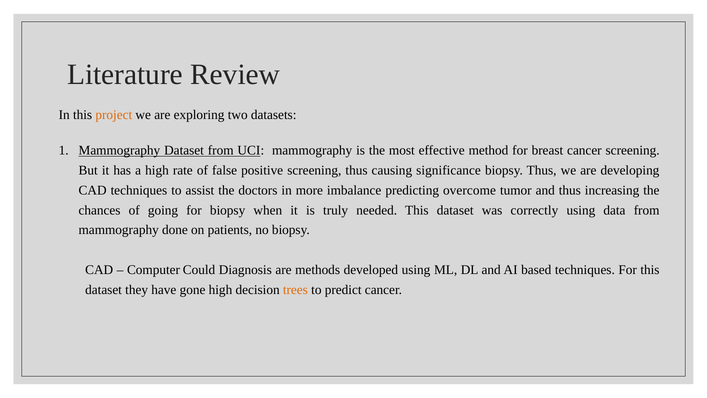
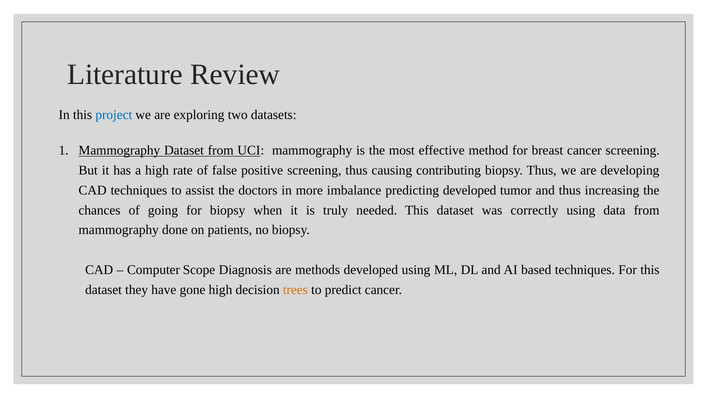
project colour: orange -> blue
significance: significance -> contributing
predicting overcome: overcome -> developed
Could: Could -> Scope
